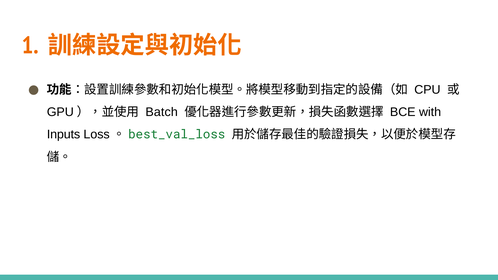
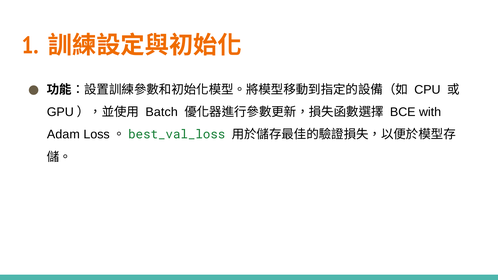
Inputs: Inputs -> Adam
